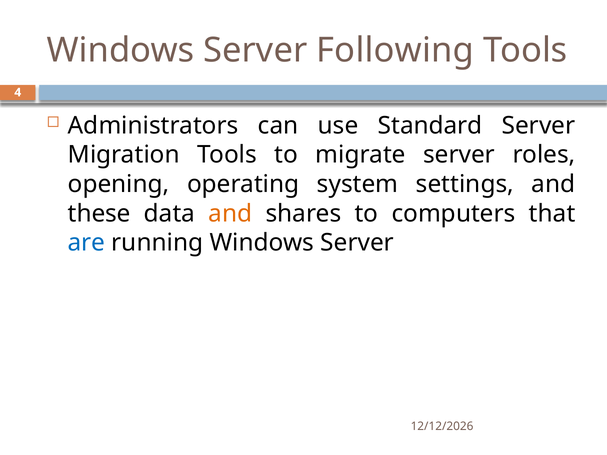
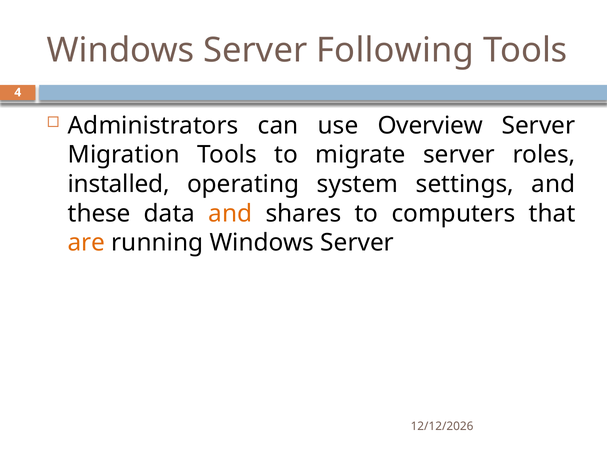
Standard: Standard -> Overview
opening: opening -> installed
are colour: blue -> orange
